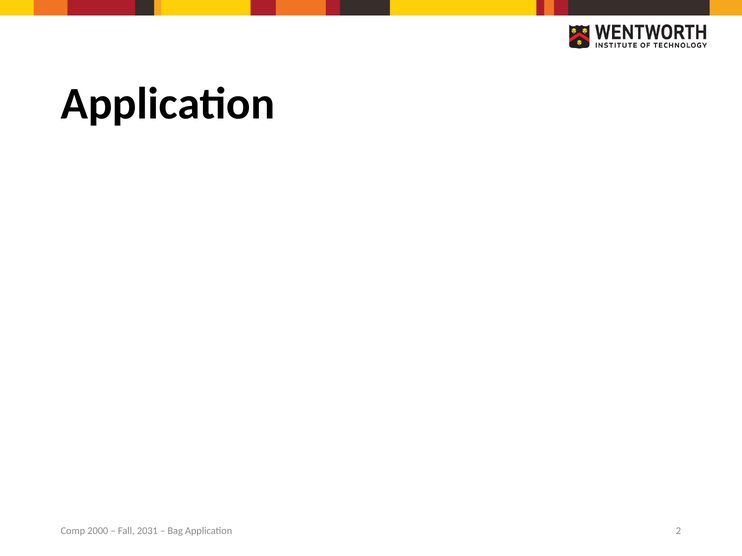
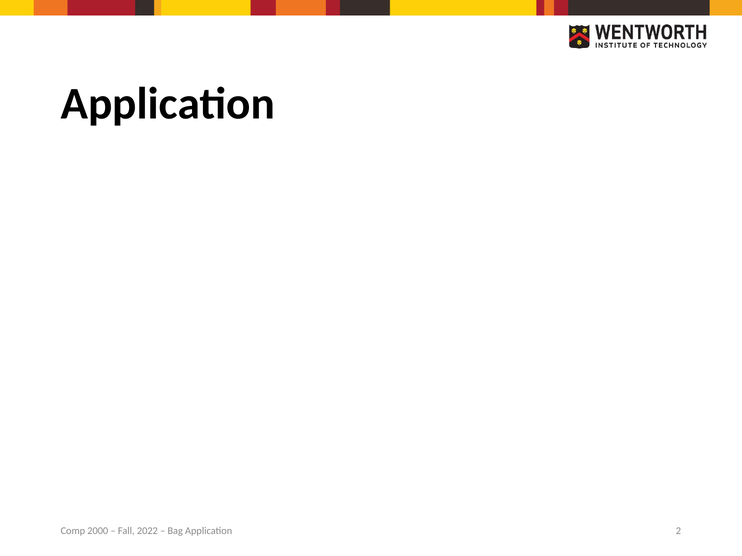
2031: 2031 -> 2022
